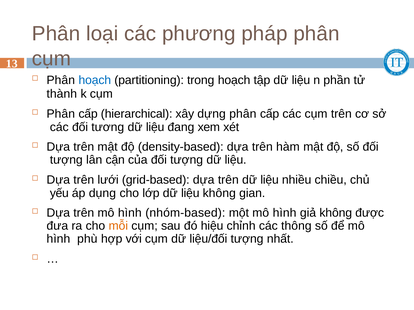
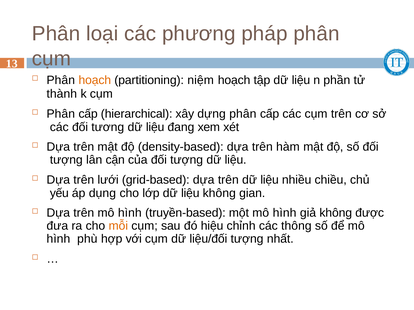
hoạch at (95, 80) colour: blue -> orange
trong: trong -> niệm
nhóm-based: nhóm-based -> truyền-based
